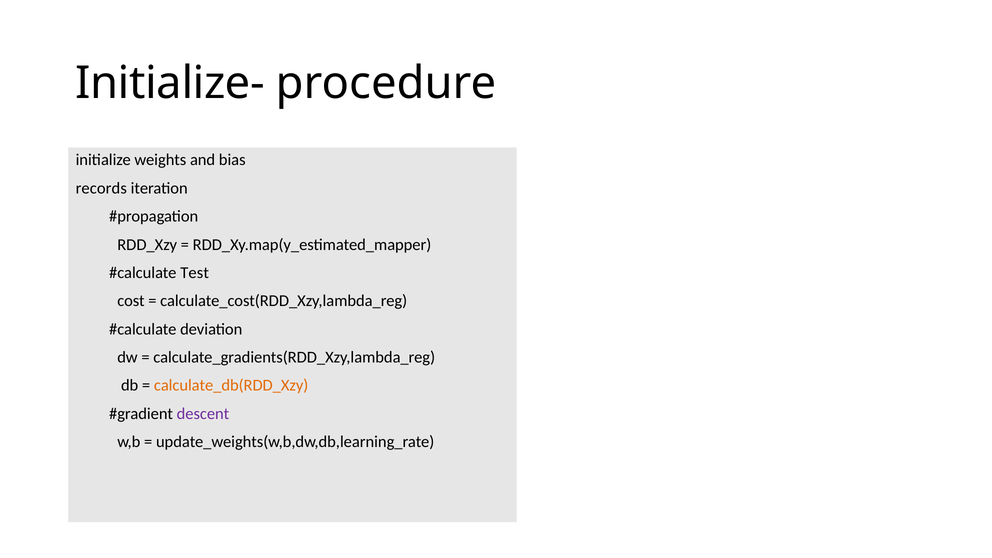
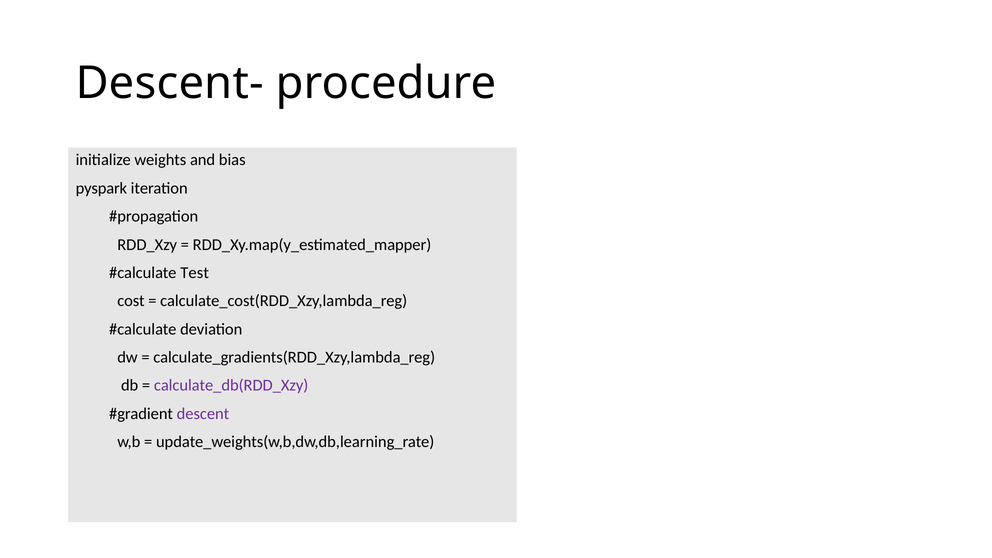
Initialize-: Initialize- -> Descent-
records: records -> pyspark
calculate_db(RDD_Xzy colour: orange -> purple
